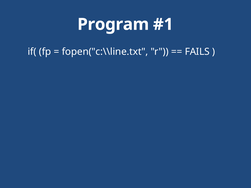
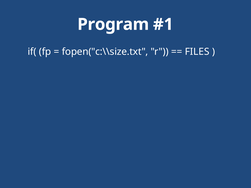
fopen("c:\\line.txt: fopen("c:\\line.txt -> fopen("c:\\size.txt
FAILS: FAILS -> FILES
